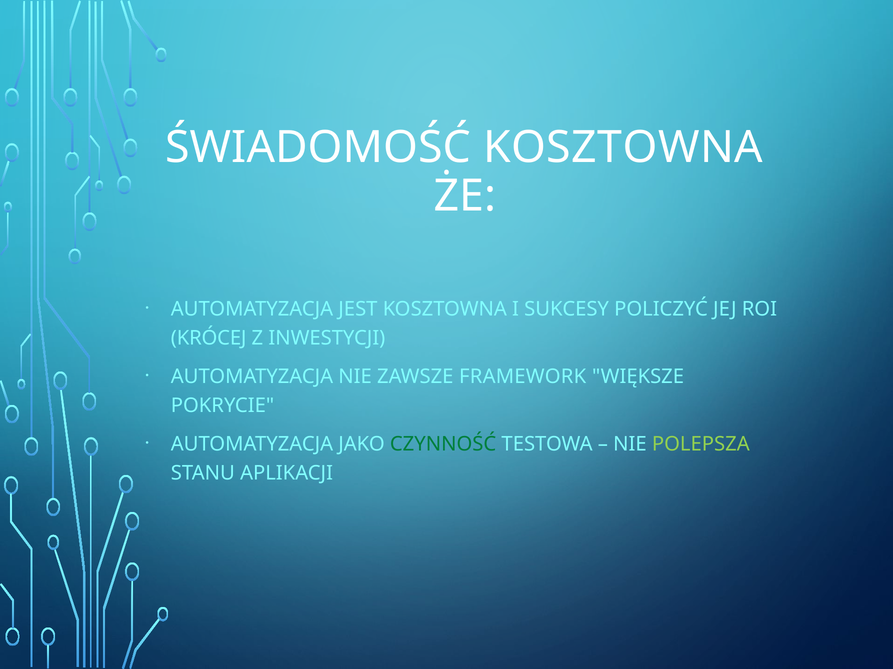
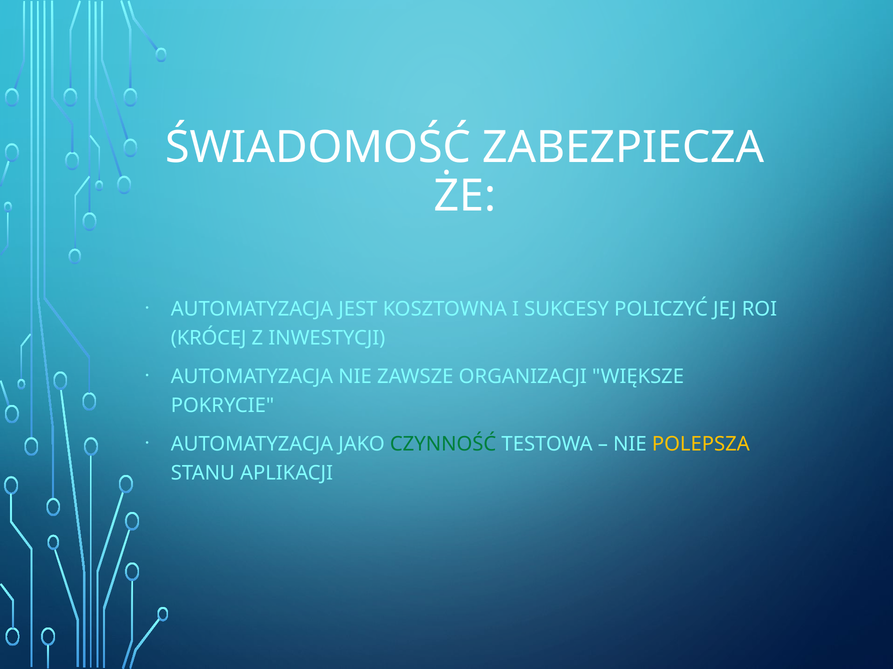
ŚWIADOMOŚĆ KOSZTOWNA: KOSZTOWNA -> ZABEZPIECZA
FRAMEWORK: FRAMEWORK -> ORGANIZACJI
POLEPSZA colour: light green -> yellow
